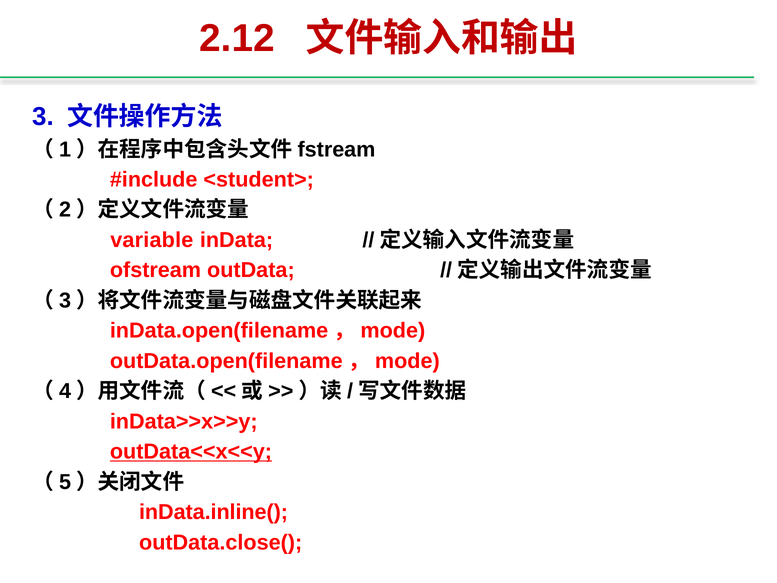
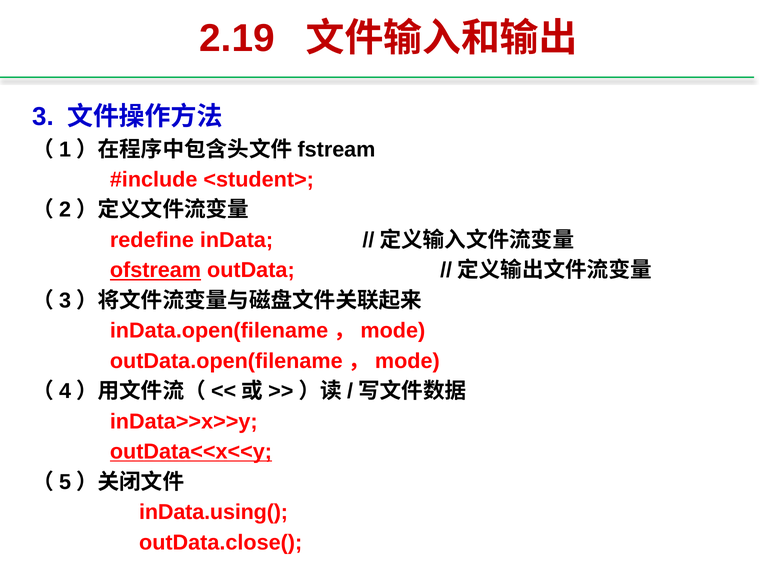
2.12: 2.12 -> 2.19
variable: variable -> redefine
ofstream underline: none -> present
inData.inline(: inData.inline( -> inData.using(
